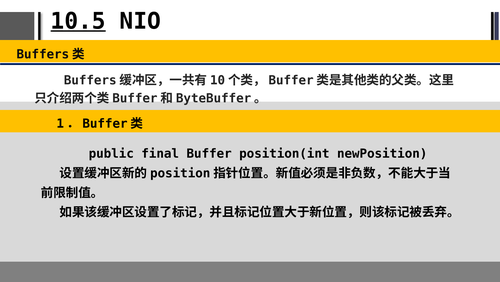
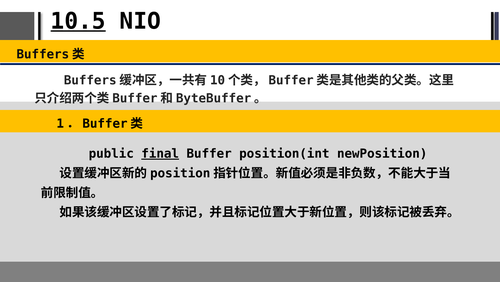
final underline: none -> present
